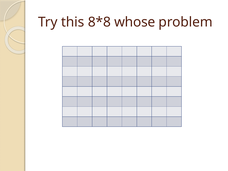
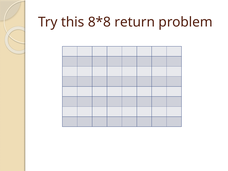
whose: whose -> return
